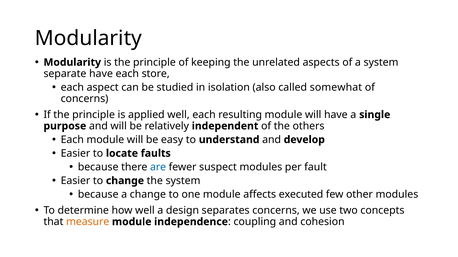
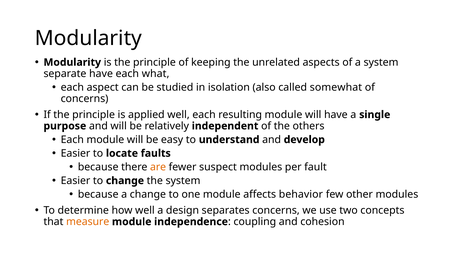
store: store -> what
are colour: blue -> orange
executed: executed -> behavior
